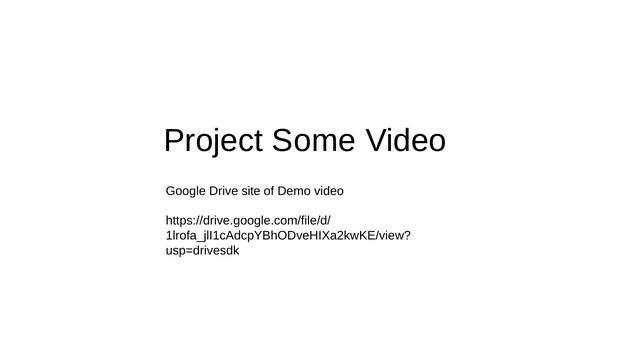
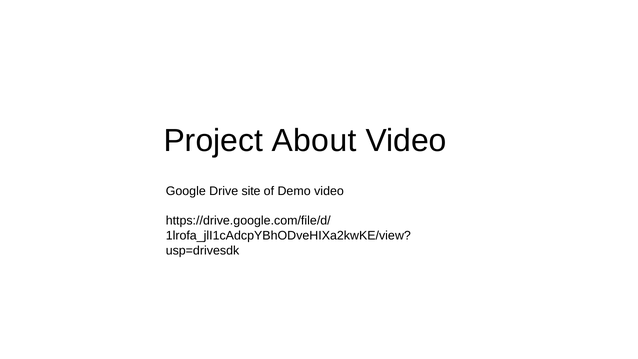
Some: Some -> About
